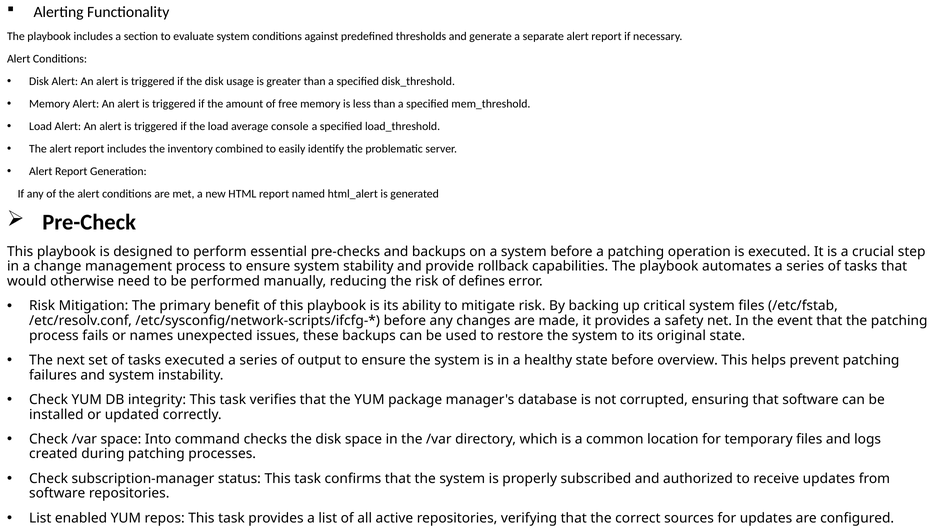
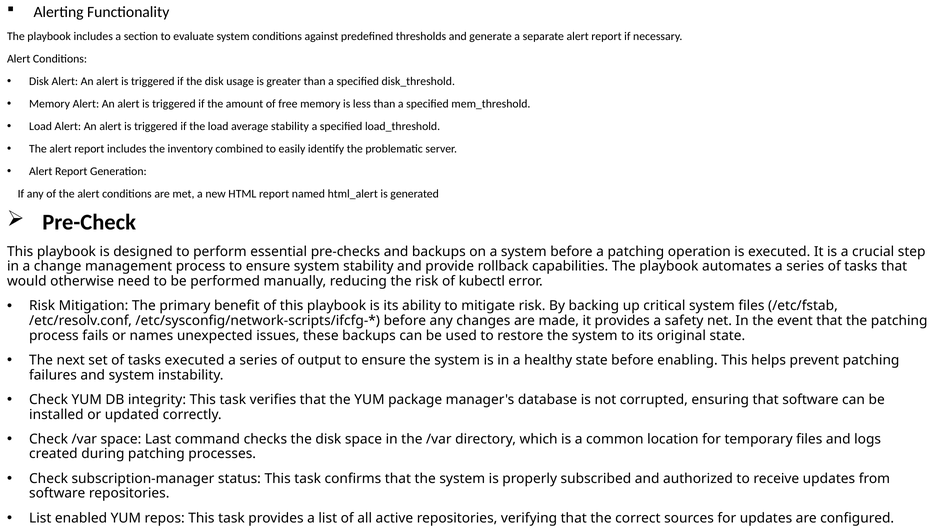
average console: console -> stability
defines: defines -> kubectl
overview: overview -> enabling
Into: Into -> Last
